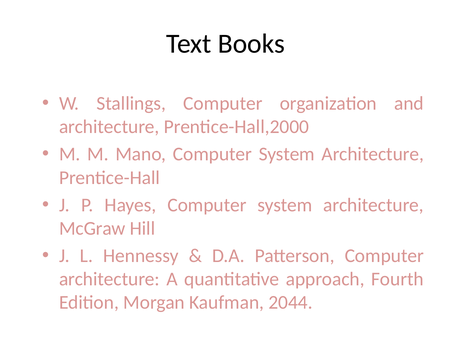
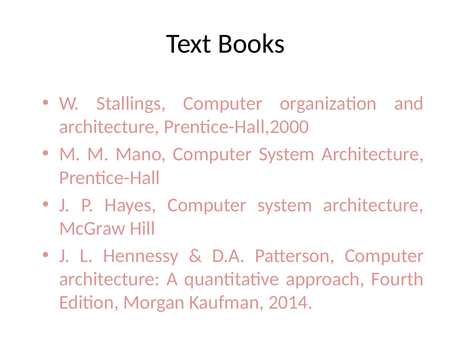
2044: 2044 -> 2014
